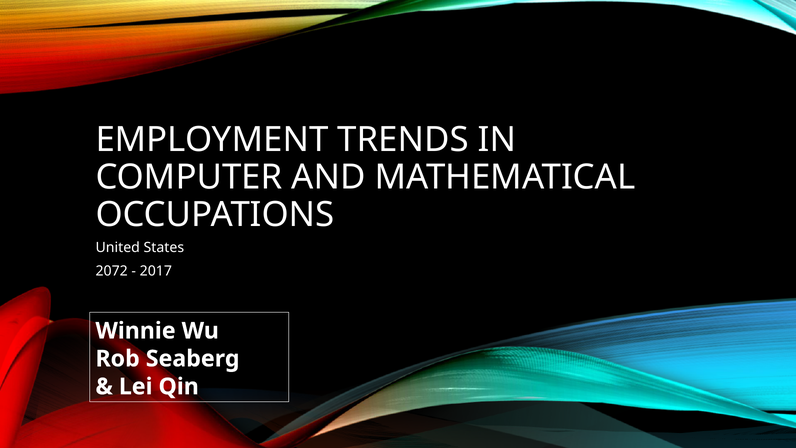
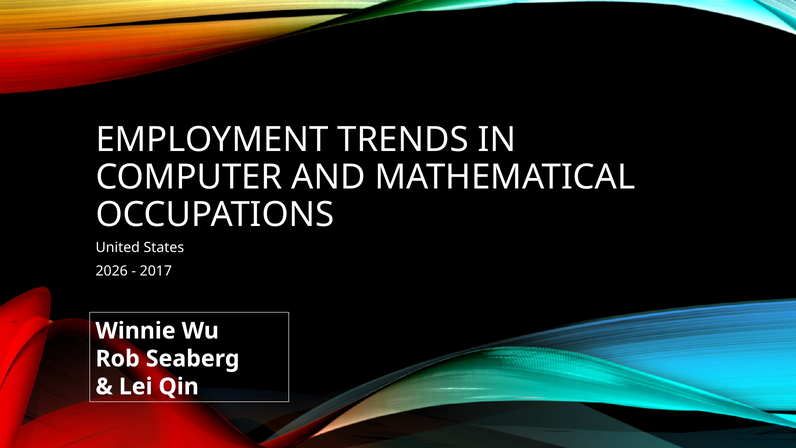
2072: 2072 -> 2026
